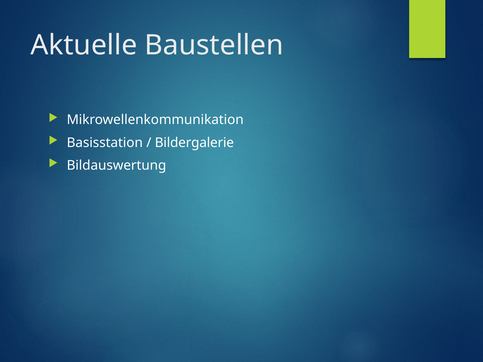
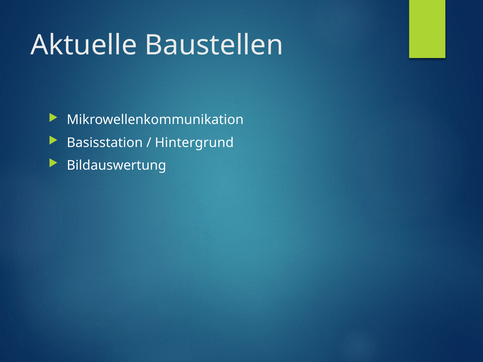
Bildergalerie: Bildergalerie -> Hintergrund
